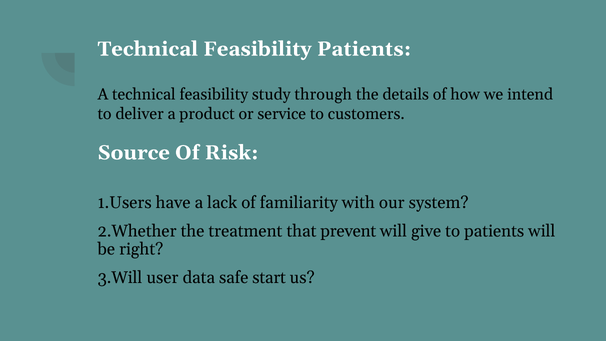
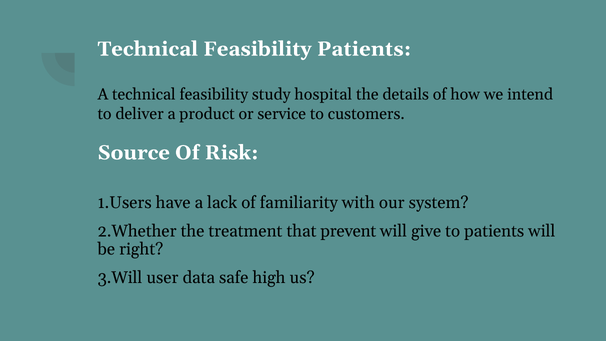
through: through -> hospital
start: start -> high
